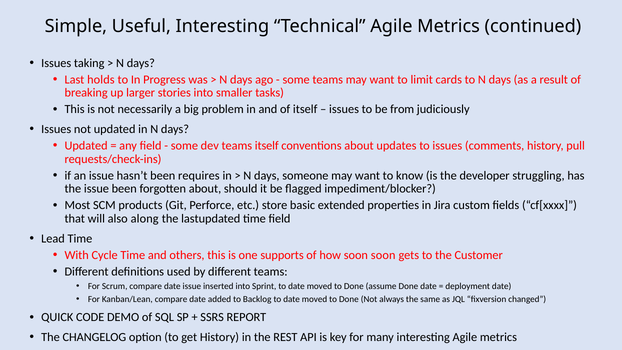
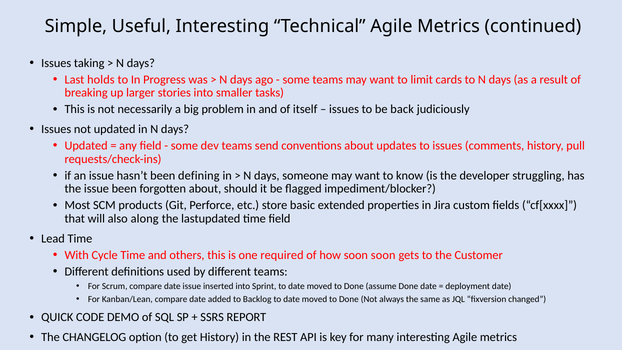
from: from -> back
teams itself: itself -> send
requires: requires -> defining
supports: supports -> required
